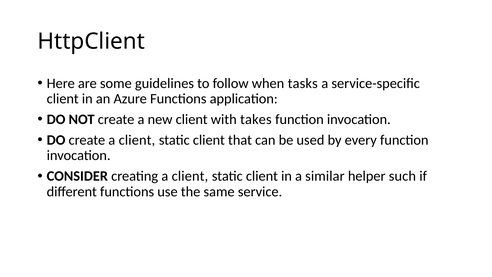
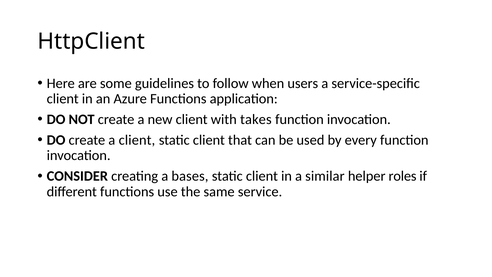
tasks: tasks -> users
creating a client: client -> bases
such: such -> roles
